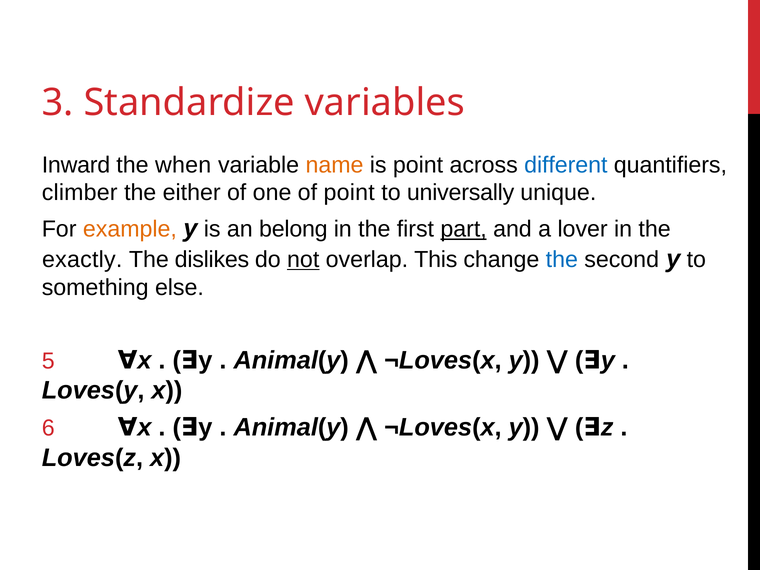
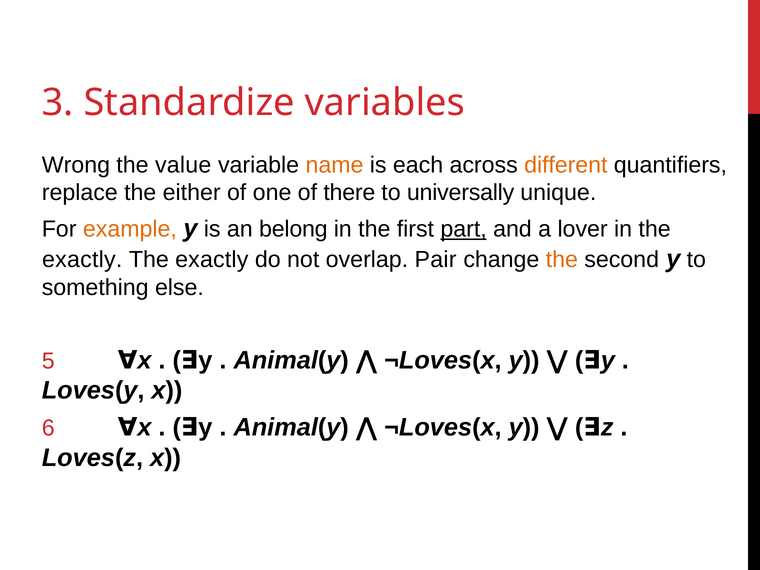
Inward: Inward -> Wrong
when: when -> value
is point: point -> each
different colour: blue -> orange
climber: climber -> replace
of point: point -> there
dislikes at (212, 260): dislikes -> exactly
not underline: present -> none
This: This -> Pair
the at (562, 260) colour: blue -> orange
